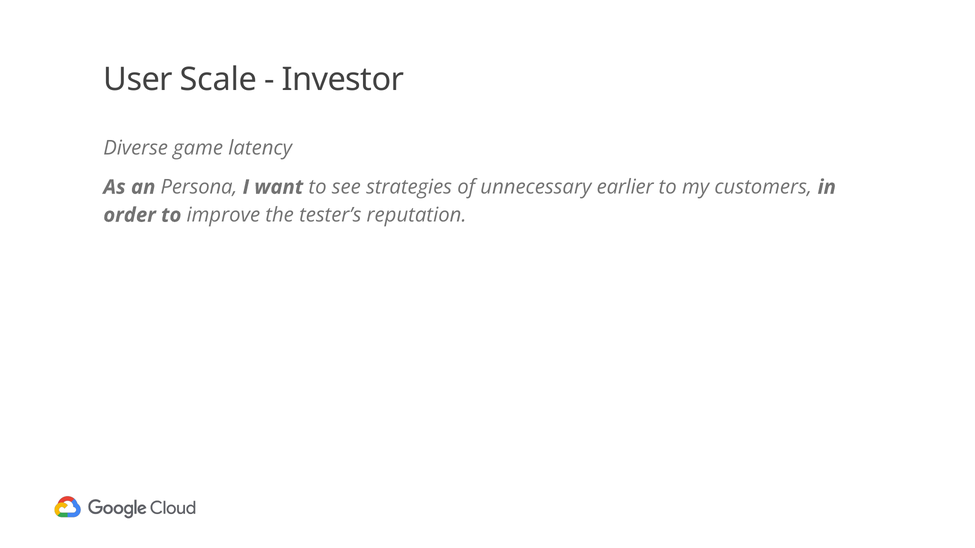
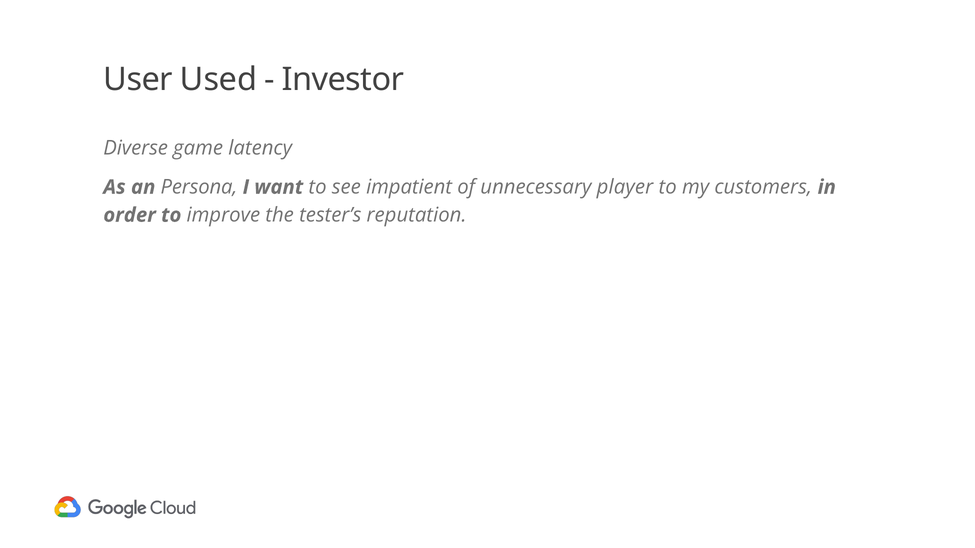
Scale: Scale -> Used
strategies: strategies -> impatient
earlier: earlier -> player
